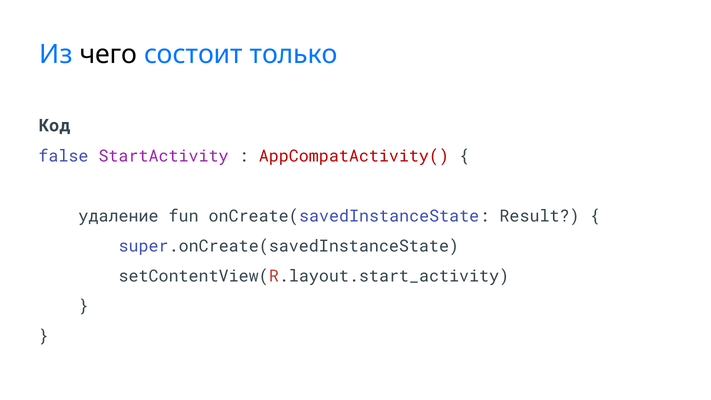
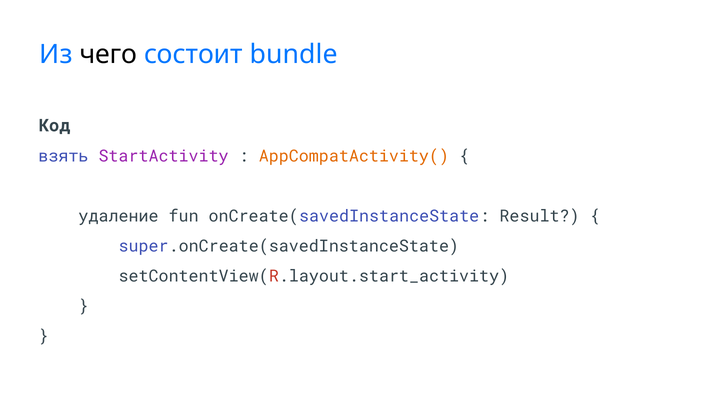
только: только -> bundle
false: false -> взять
AppCompatActivity( colour: red -> orange
